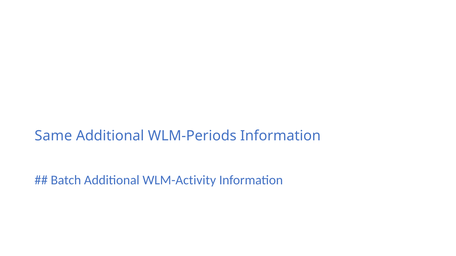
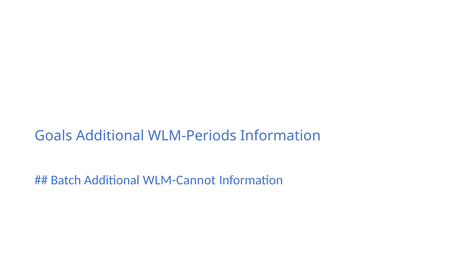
Same: Same -> Goals
WLM-Activity: WLM-Activity -> WLM-Cannot
